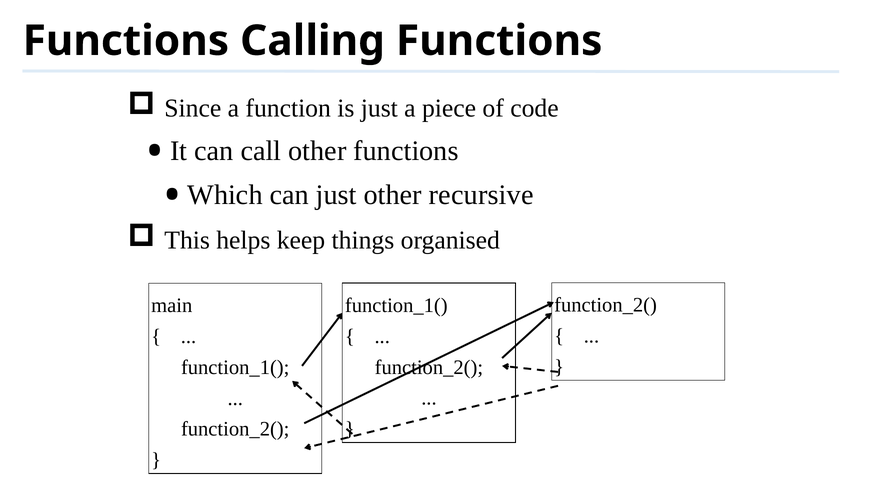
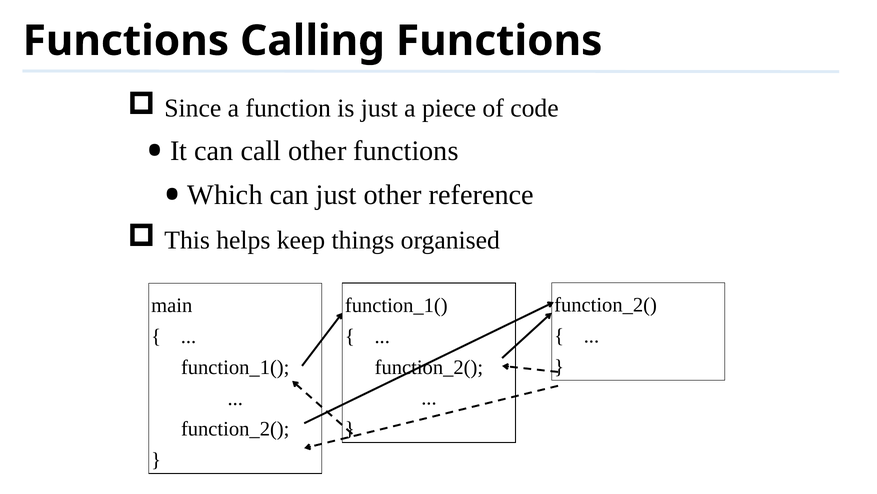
recursive: recursive -> reference
